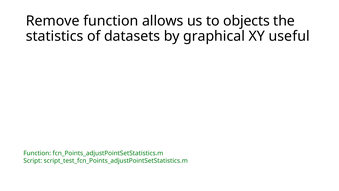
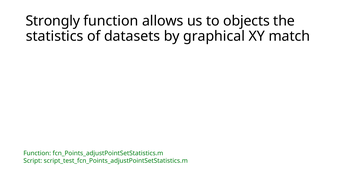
Remove: Remove -> Strongly
useful: useful -> match
